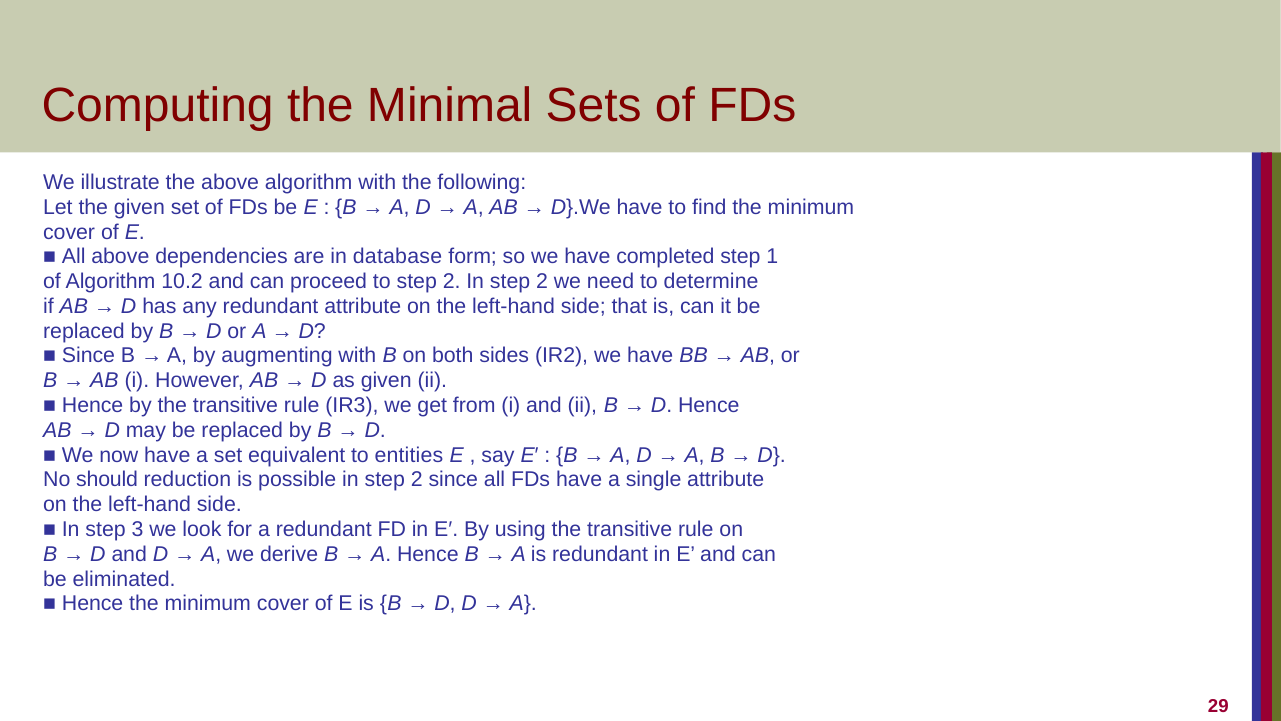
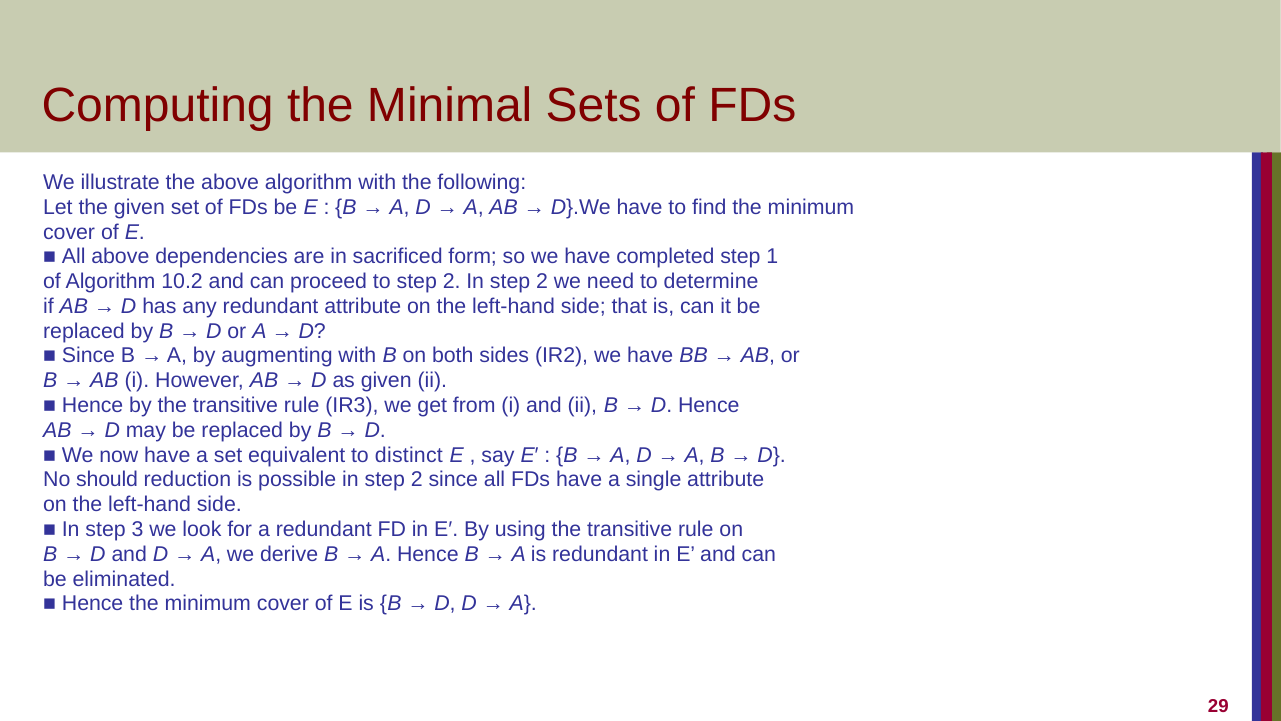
database: database -> sacrificed
entities: entities -> distinct
